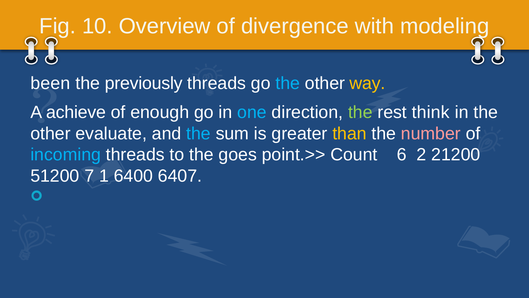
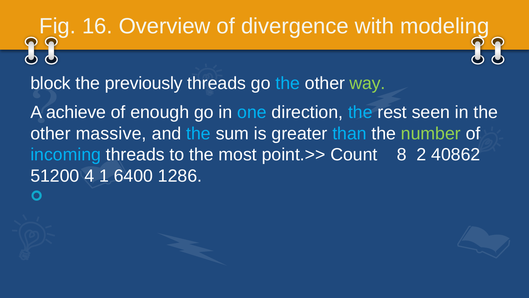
10: 10 -> 16
been: been -> block
way colour: yellow -> light green
the at (360, 112) colour: light green -> light blue
think: think -> seen
evaluate: evaluate -> massive
than colour: yellow -> light blue
number colour: pink -> light green
goes: goes -> most
6: 6 -> 8
21200: 21200 -> 40862
7: 7 -> 4
6407: 6407 -> 1286
